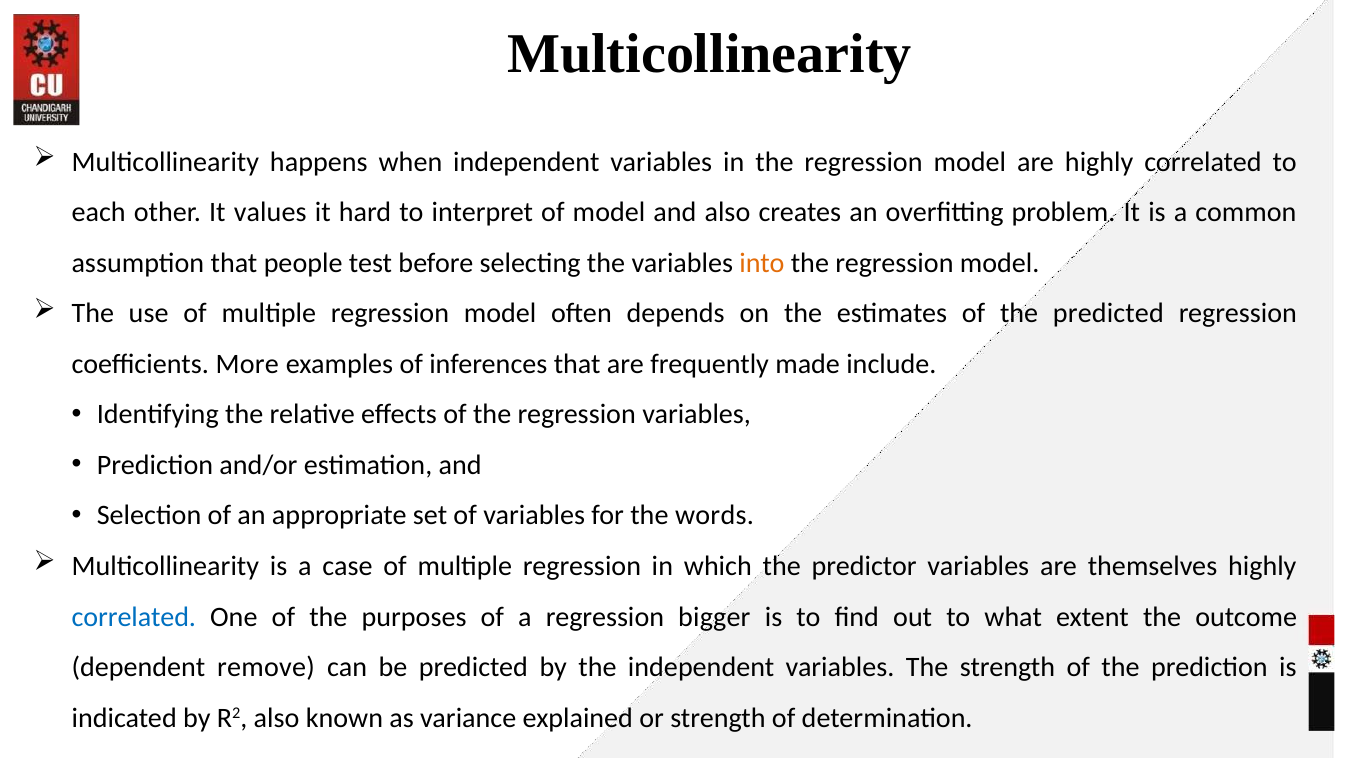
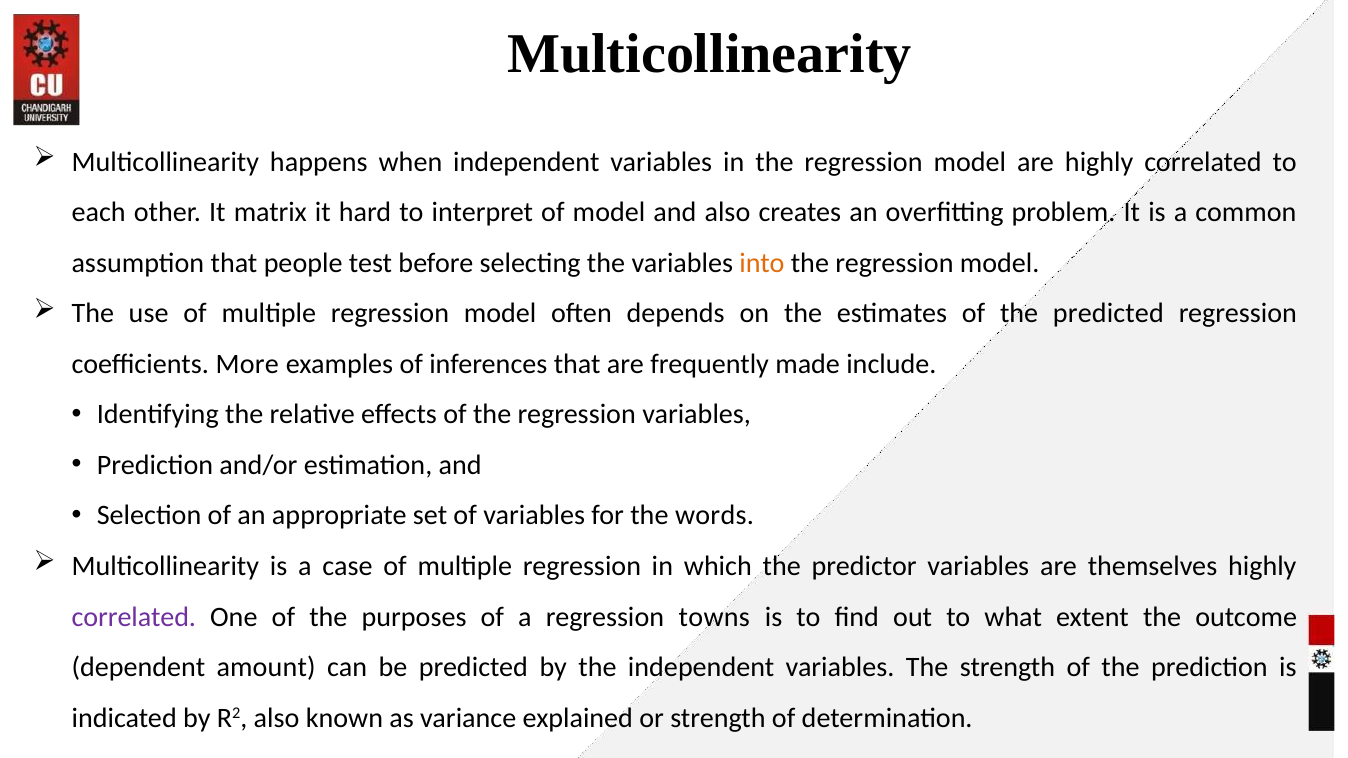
values: values -> matrix
correlated at (134, 617) colour: blue -> purple
bigger: bigger -> towns
remove: remove -> amount
